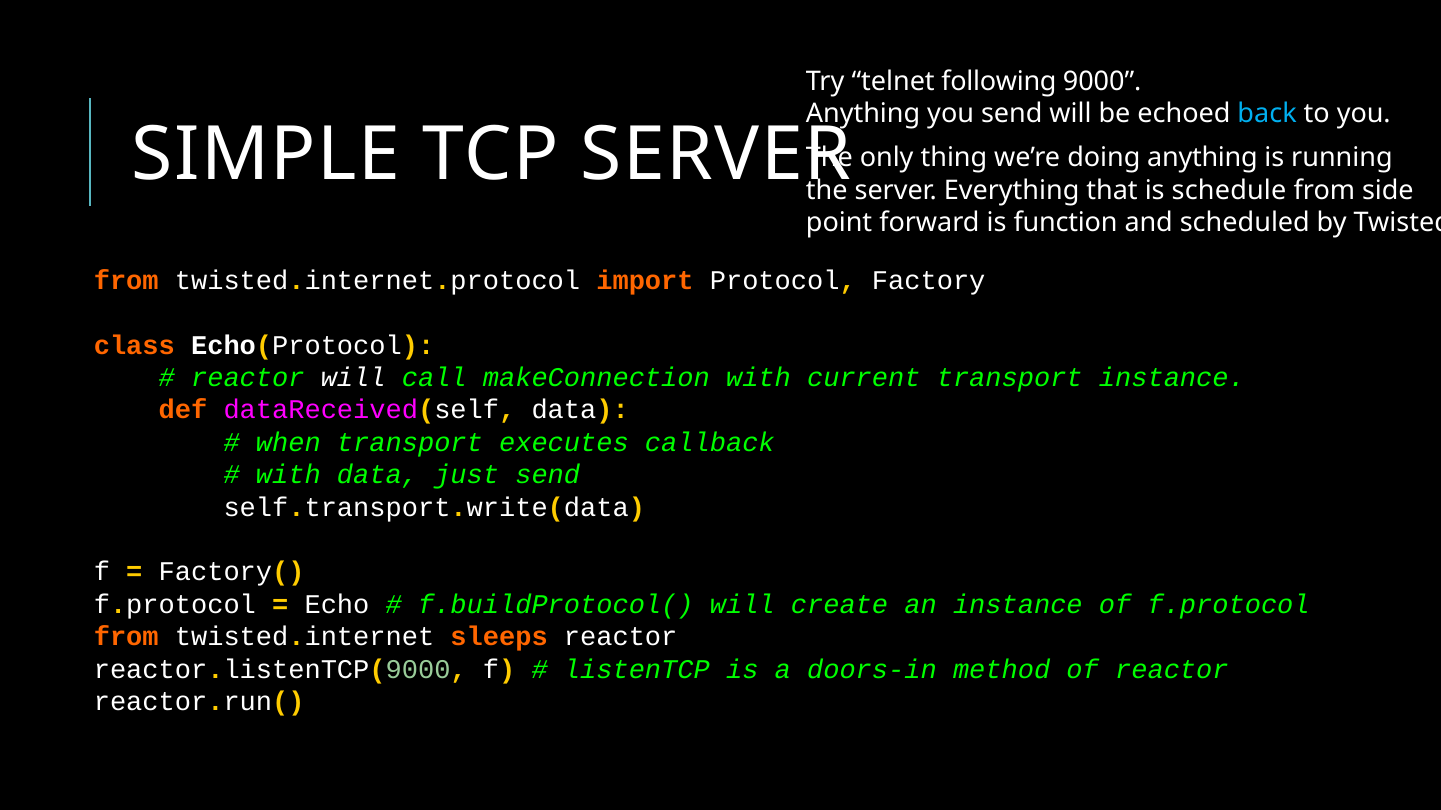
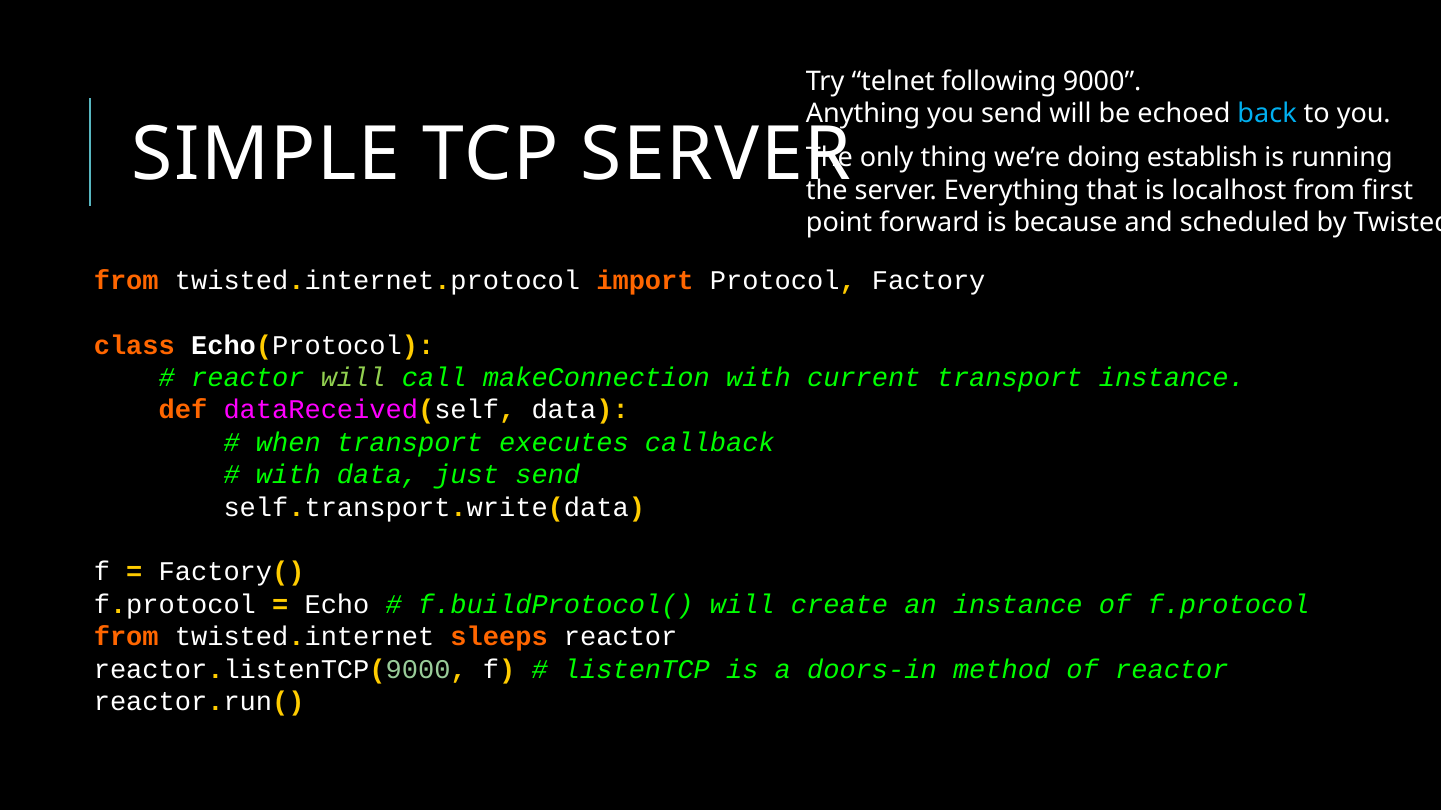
doing anything: anything -> establish
schedule: schedule -> localhost
side: side -> first
function: function -> because
will at (353, 378) colour: white -> light green
